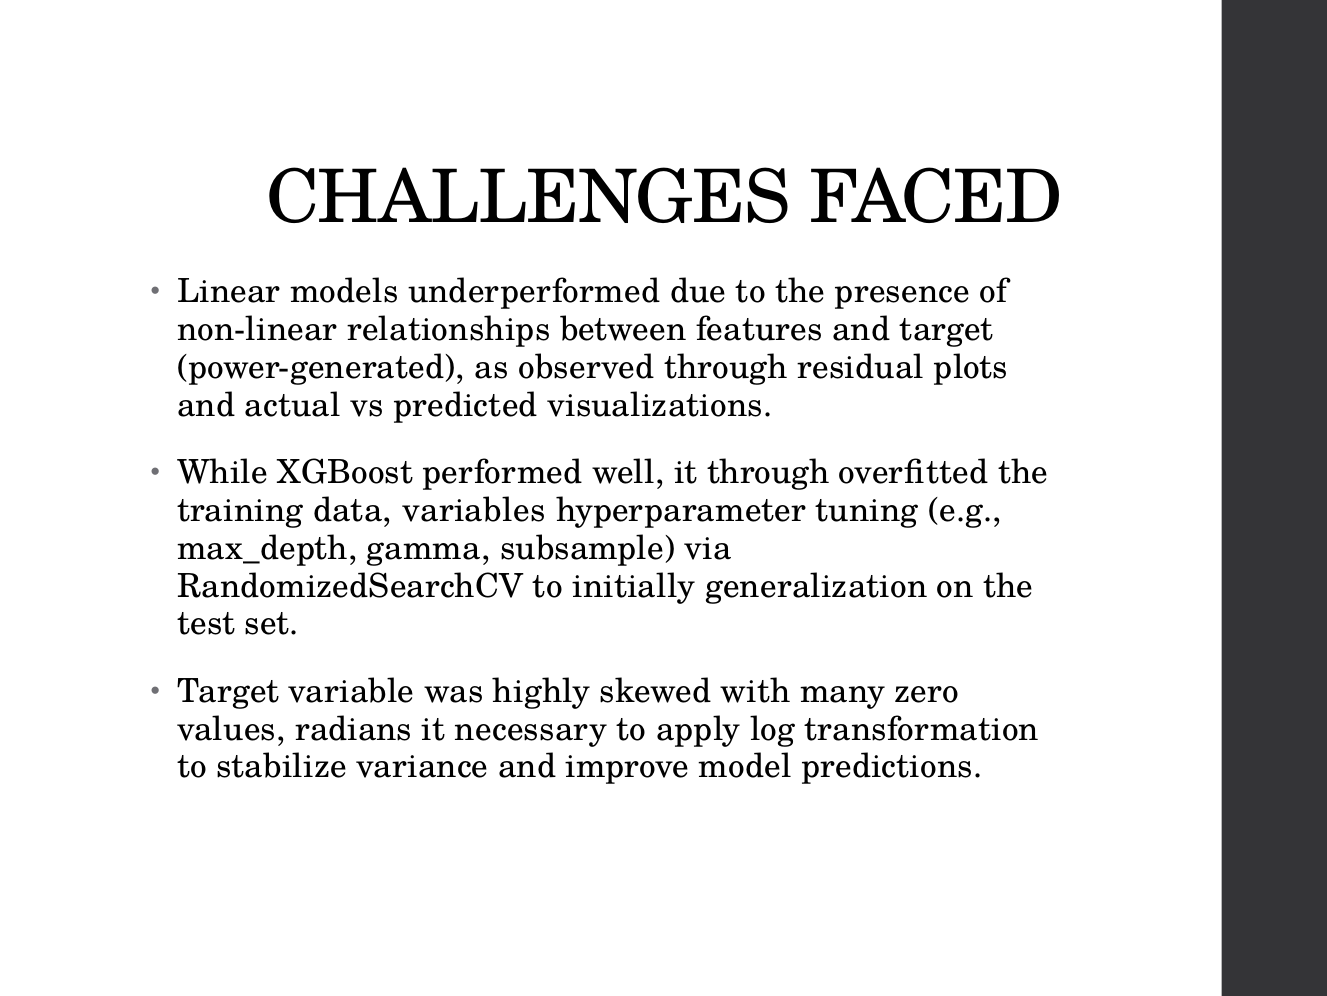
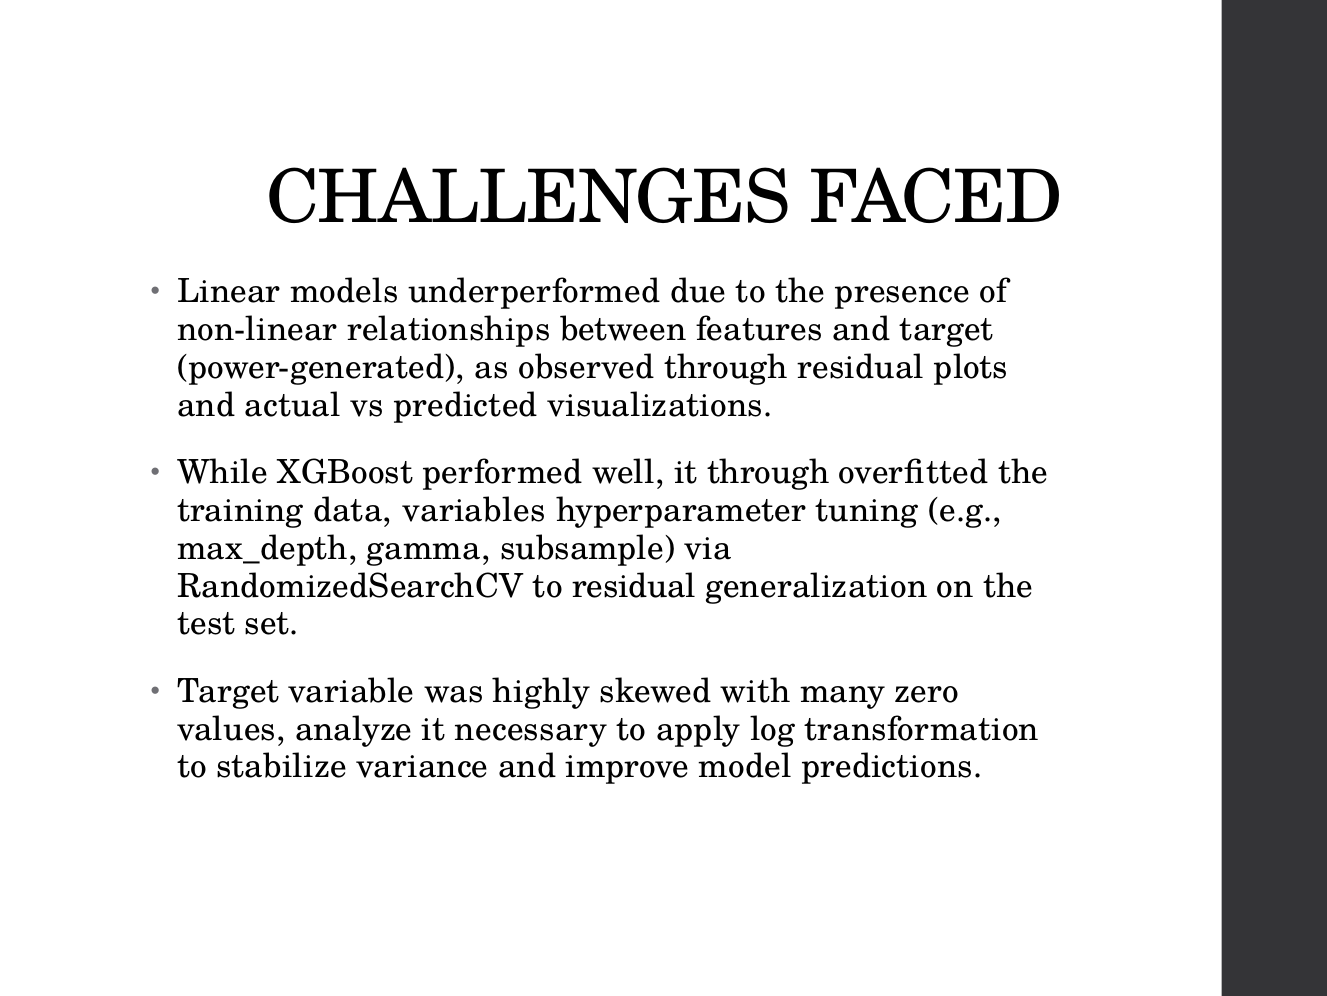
to initially: initially -> residual
radians: radians -> analyze
